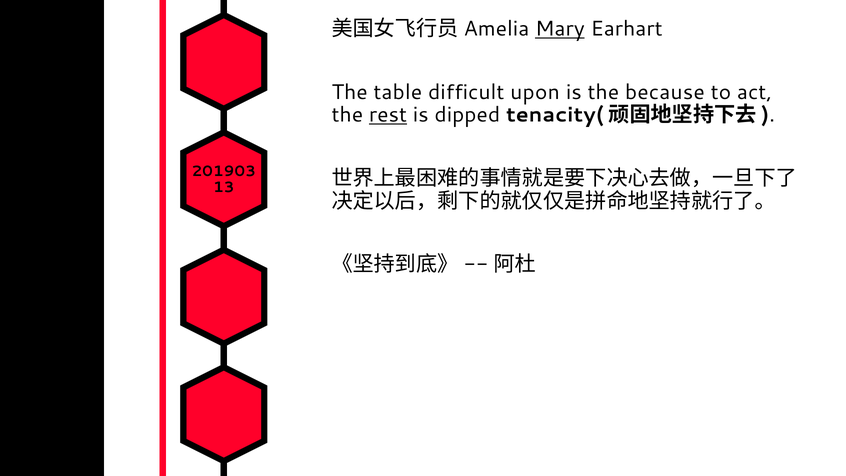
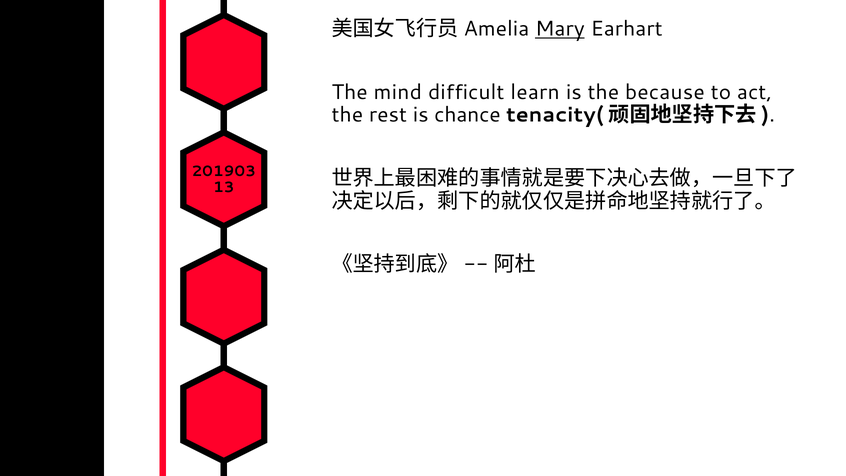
table: table -> mind
upon: upon -> learn
rest underline: present -> none
dipped: dipped -> chance
